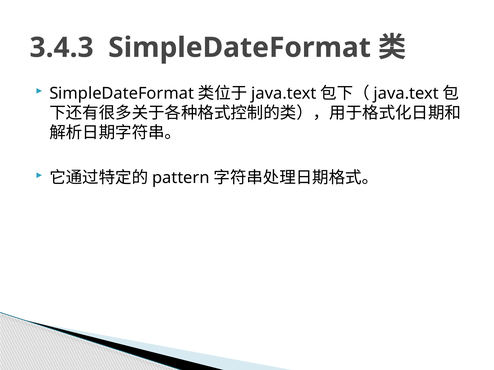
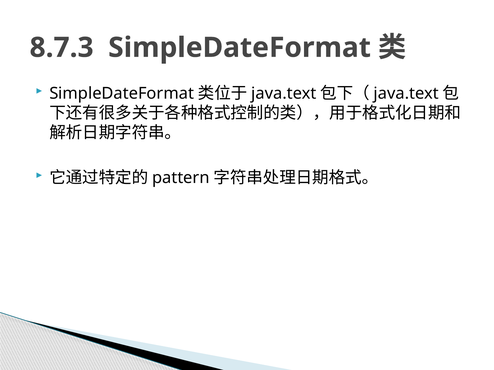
3.4.3: 3.4.3 -> 8.7.3
